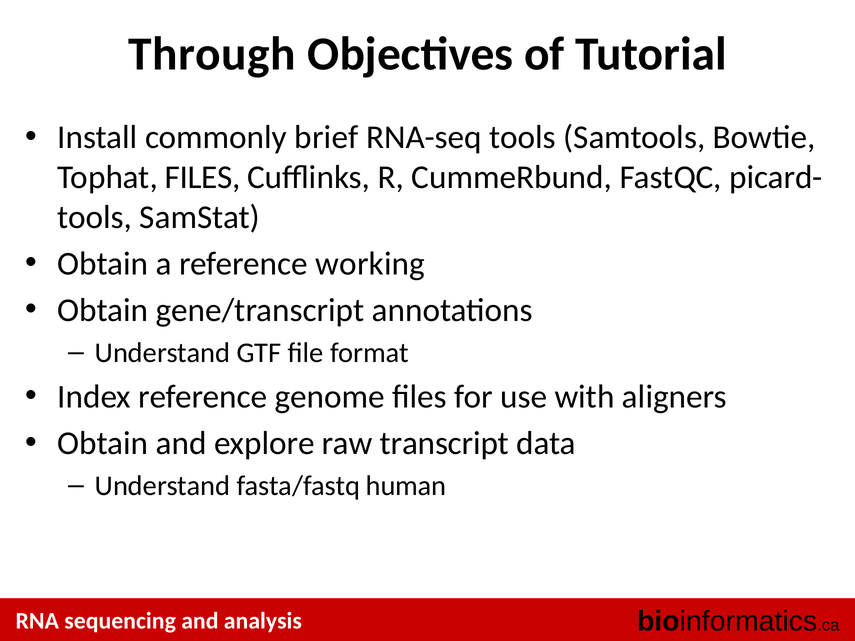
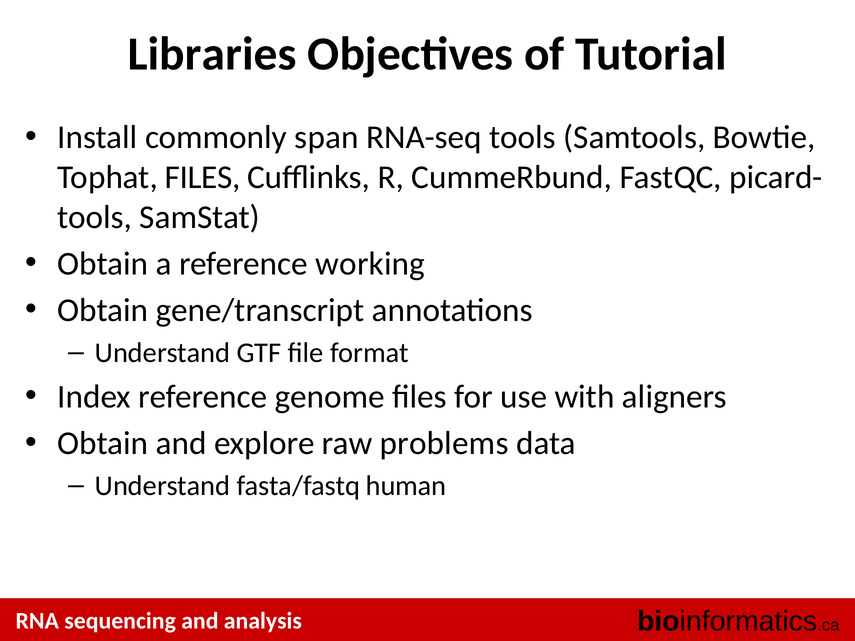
Through: Through -> Libraries
brief: brief -> span
transcript: transcript -> problems
